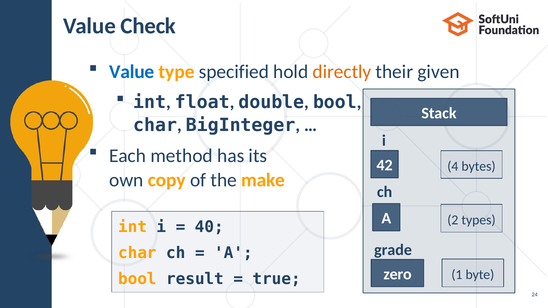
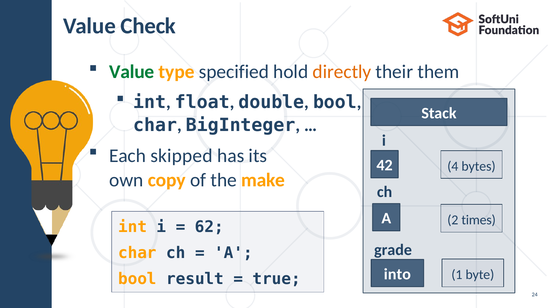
Value at (132, 72) colour: blue -> green
given: given -> them
method: method -> skipped
types: types -> times
40: 40 -> 62
zero: zero -> into
